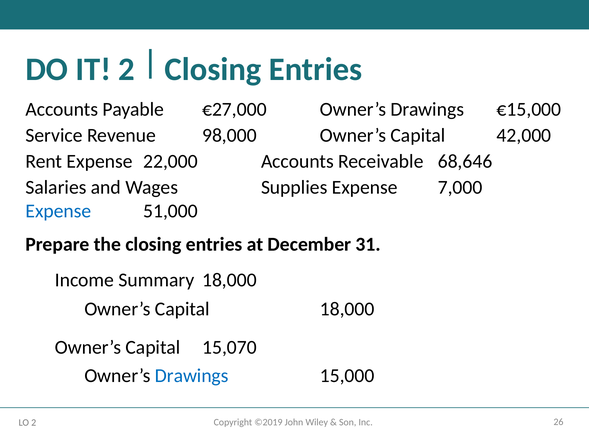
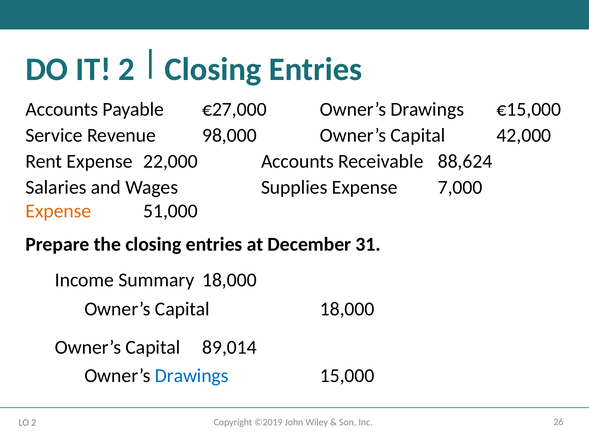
68,646: 68,646 -> 88,624
Expense at (58, 211) colour: blue -> orange
15,070: 15,070 -> 89,014
